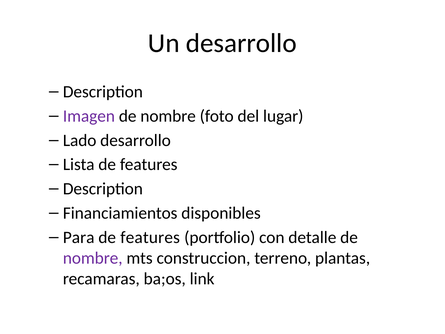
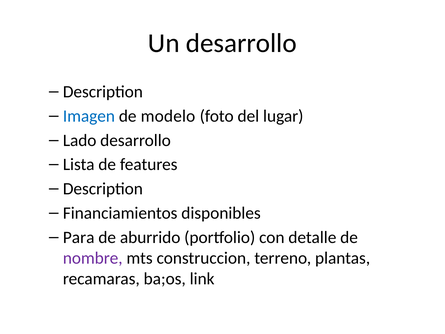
Imagen colour: purple -> blue
nombre at (168, 116): nombre -> modelo
features at (150, 237): features -> aburrido
